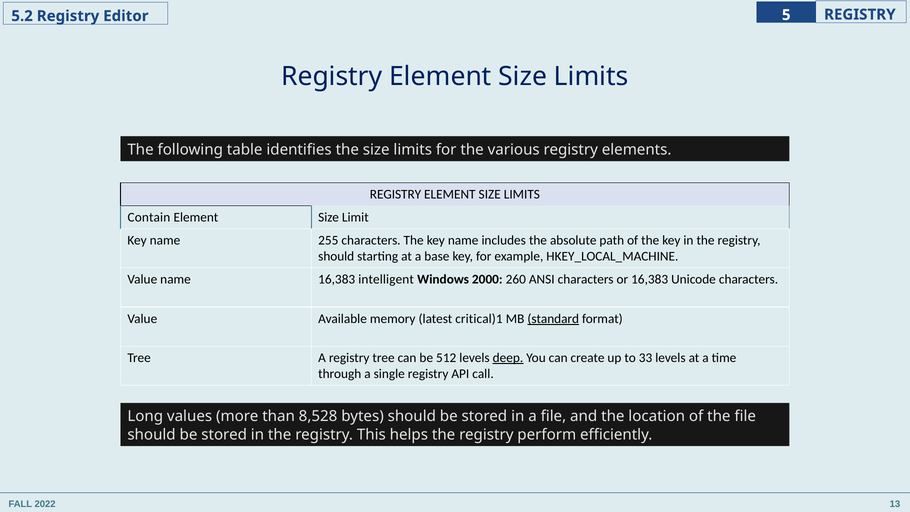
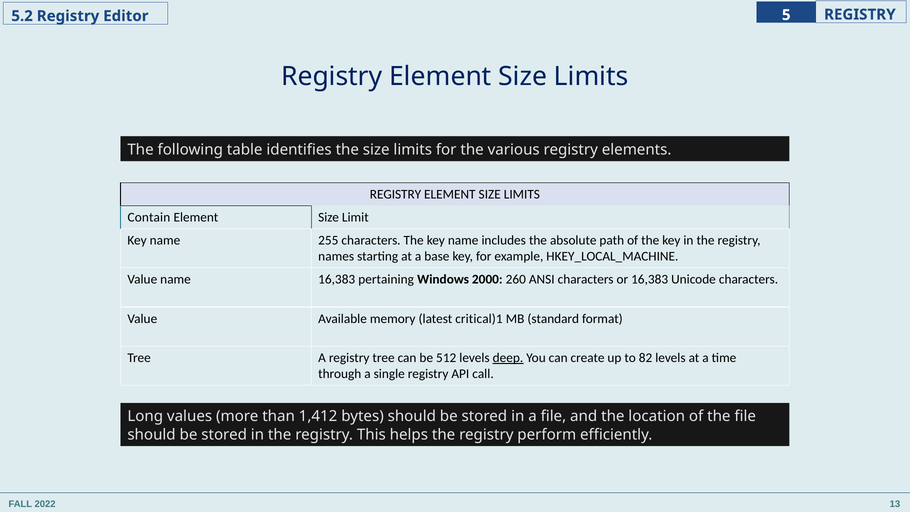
should at (336, 256): should -> names
intelligent: intelligent -> pertaining
standard underline: present -> none
33: 33 -> 82
8,528: 8,528 -> 1,412
